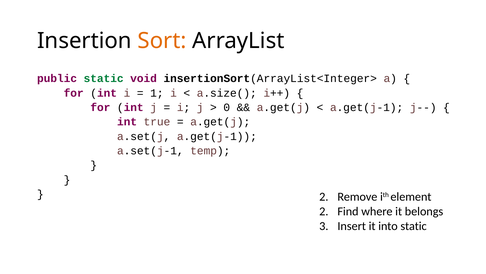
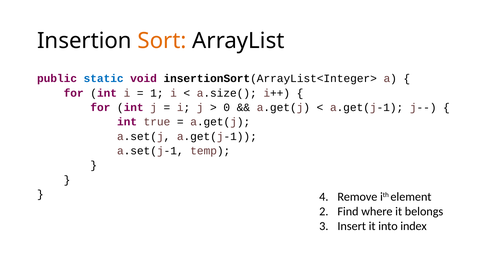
static at (104, 78) colour: green -> blue
2 at (324, 196): 2 -> 4
into static: static -> index
